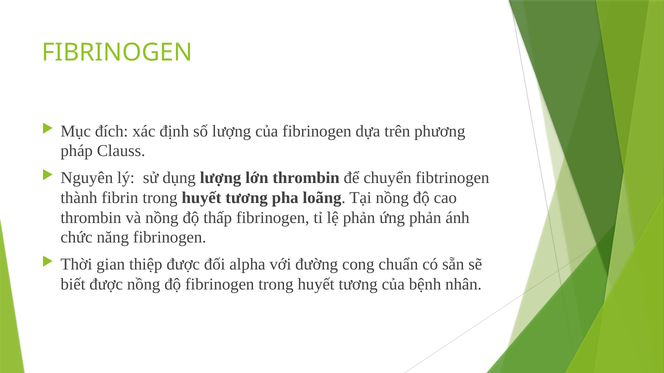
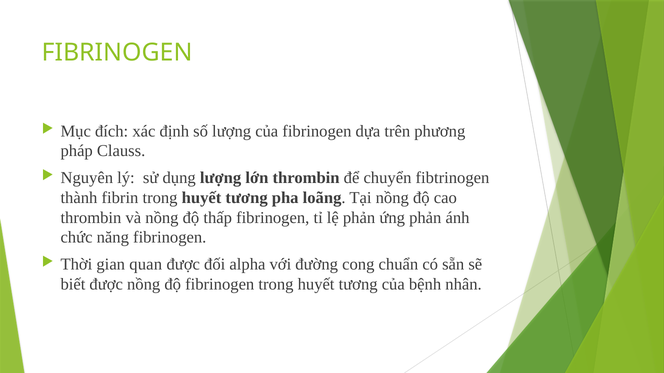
thiệp: thiệp -> quan
